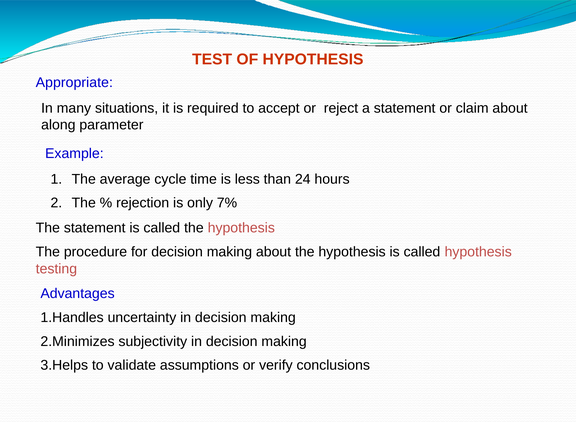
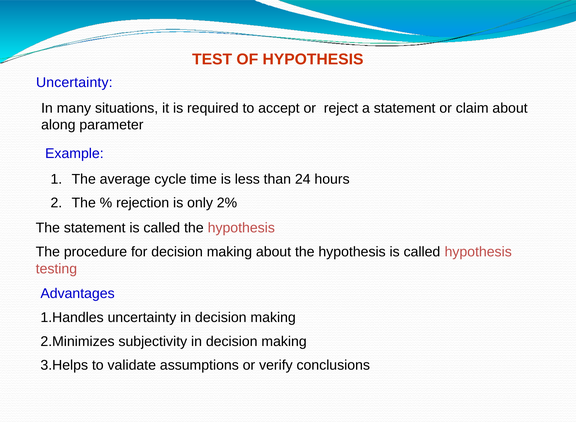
Appropriate at (74, 83): Appropriate -> Uncertainty
7%: 7% -> 2%
